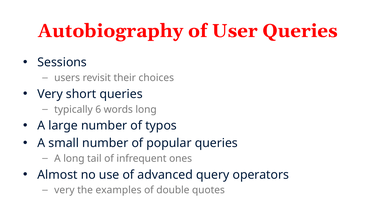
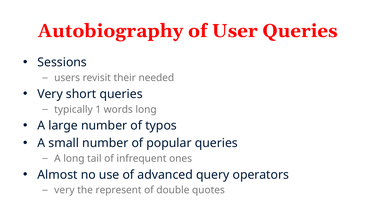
choices: choices -> needed
6: 6 -> 1
examples: examples -> represent
